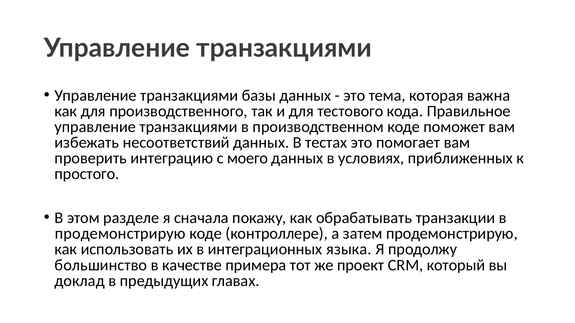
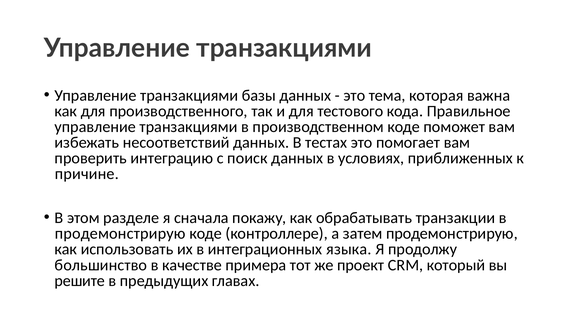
моего: моего -> поиск
простого: простого -> причине
доклад: доклад -> решите
